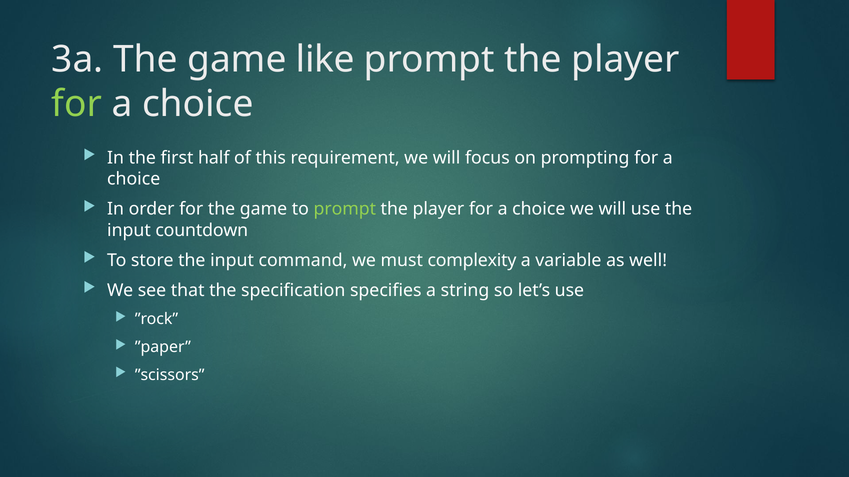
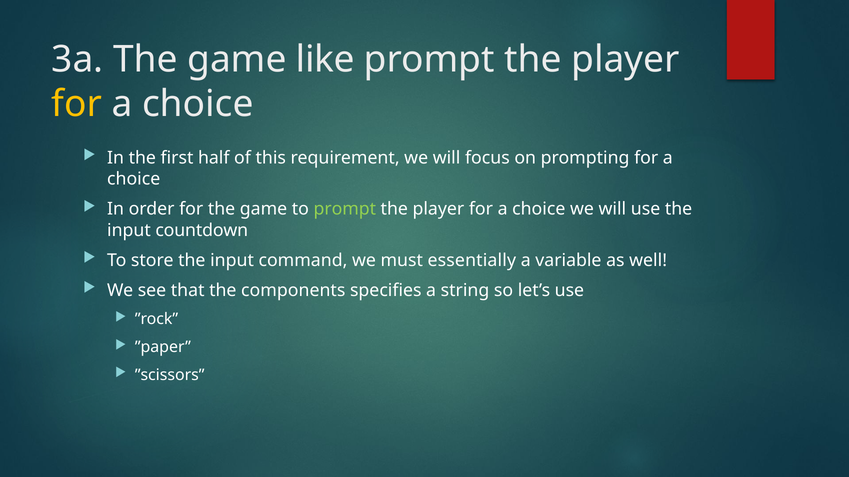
for at (77, 104) colour: light green -> yellow
complexity: complexity -> essentially
specification: specification -> components
